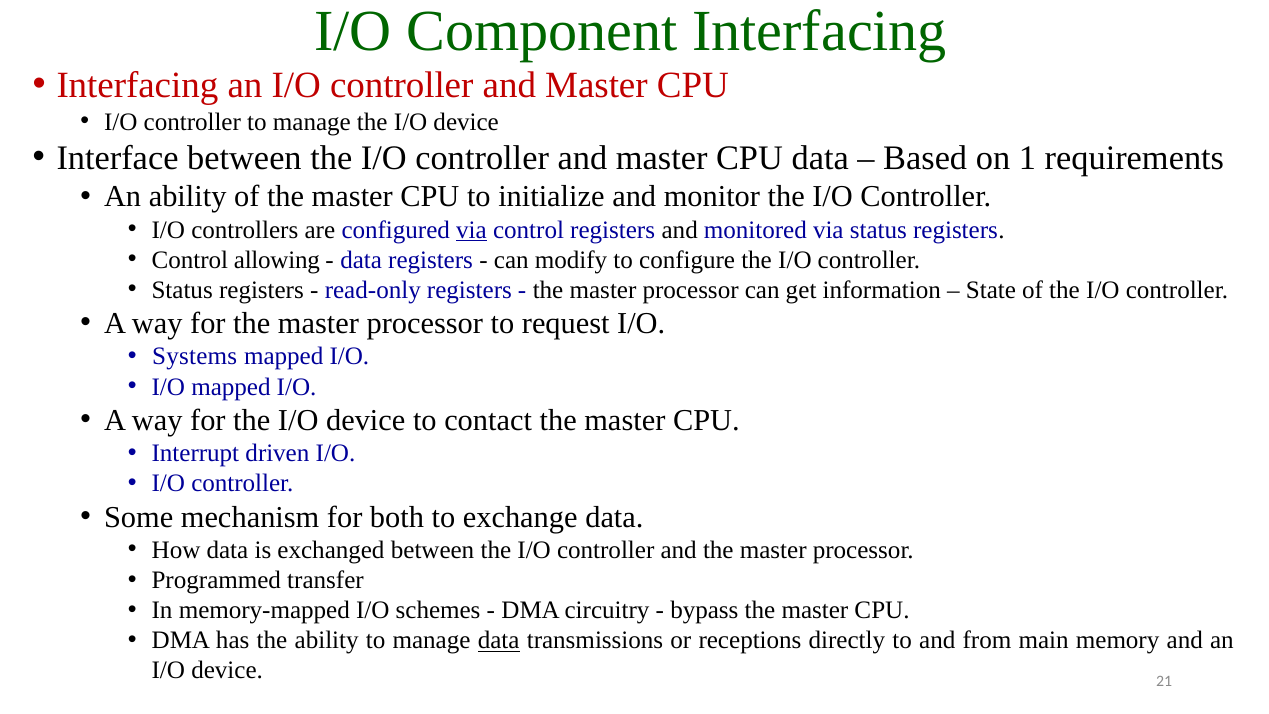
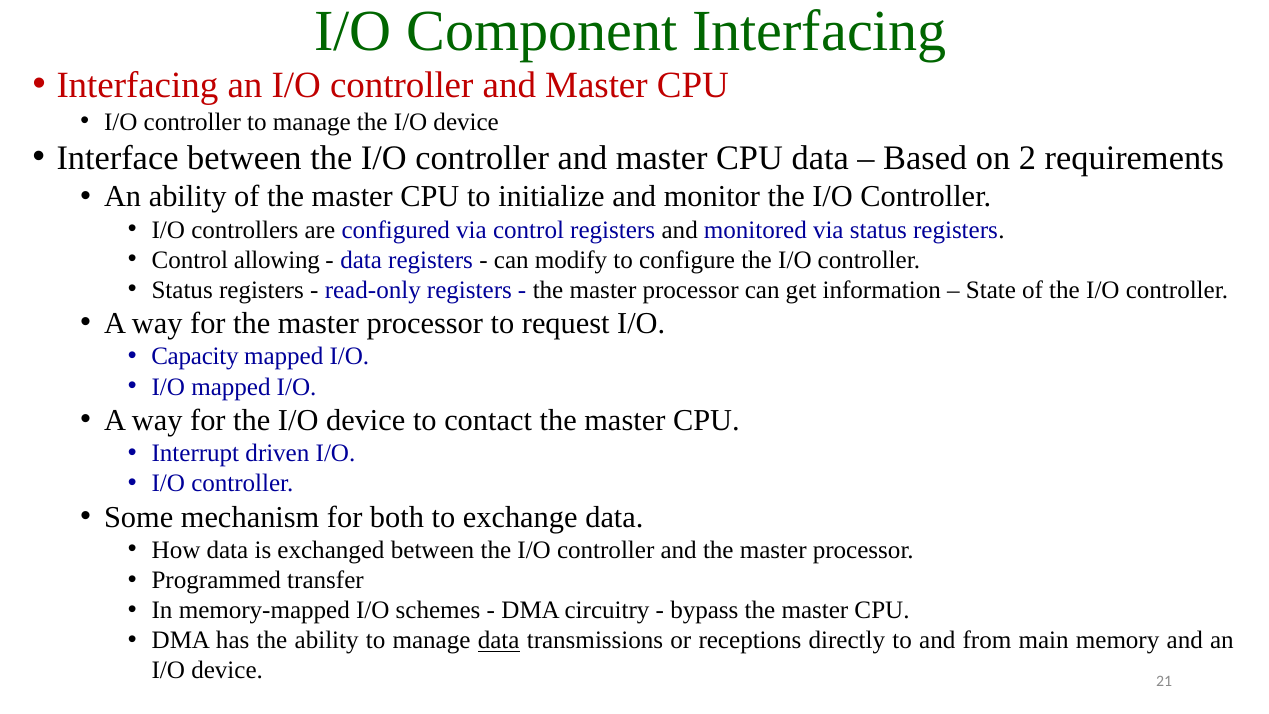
1: 1 -> 2
via at (471, 230) underline: present -> none
Systems: Systems -> Capacity
